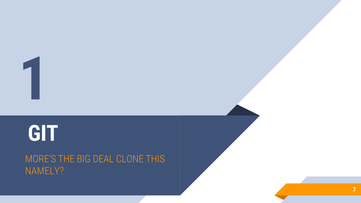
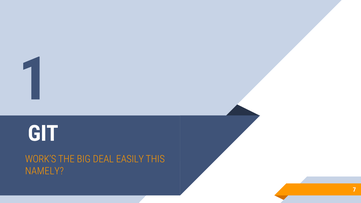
MORE’S: MORE’S -> WORK’S
CLONE: CLONE -> EASILY
